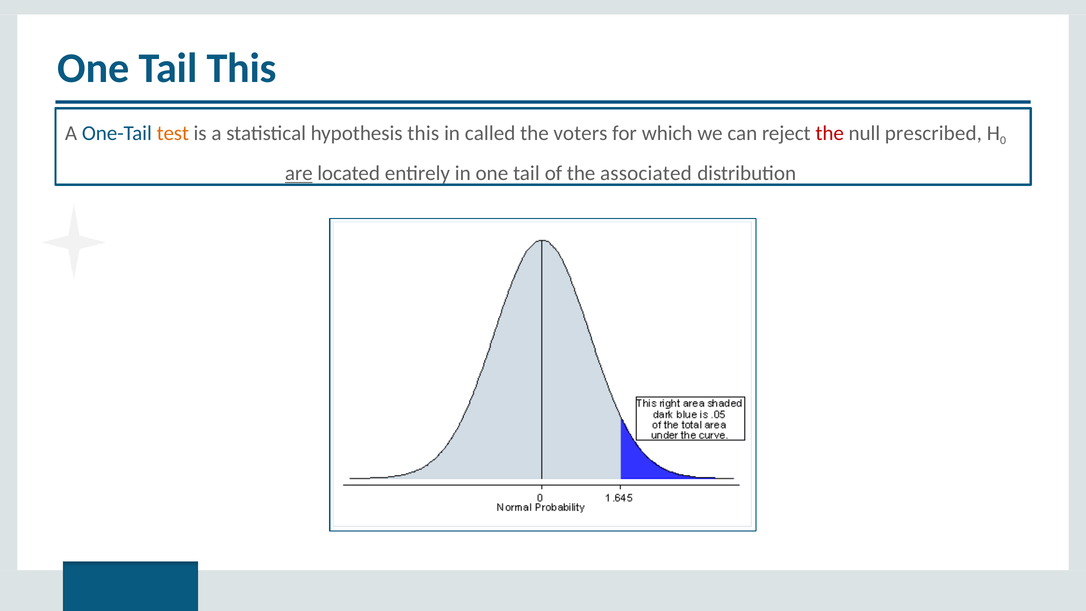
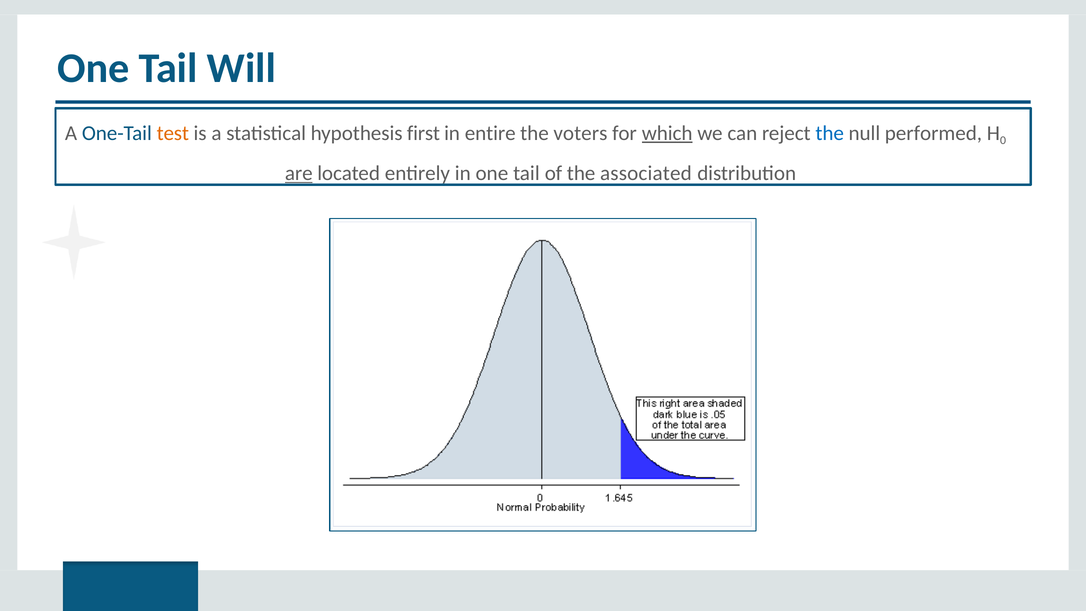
Tail This: This -> Will
hypothesis this: this -> first
called: called -> entire
which underline: none -> present
the at (830, 133) colour: red -> blue
prescribed: prescribed -> performed
